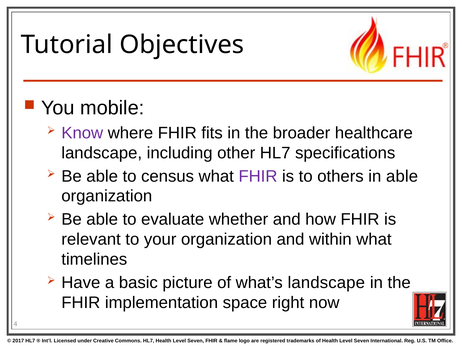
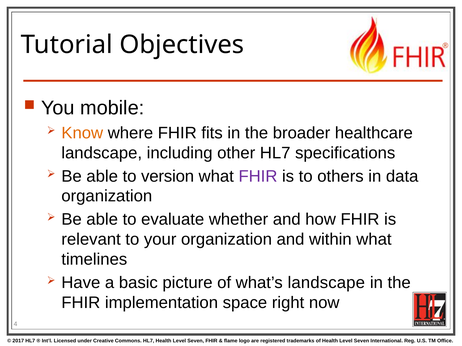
Know colour: purple -> orange
census: census -> version
in able: able -> data
